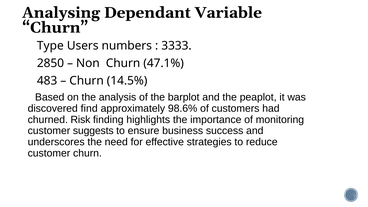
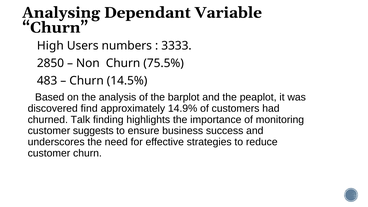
Type: Type -> High
47.1%: 47.1% -> 75.5%
98.6%: 98.6% -> 14.9%
Risk: Risk -> Talk
